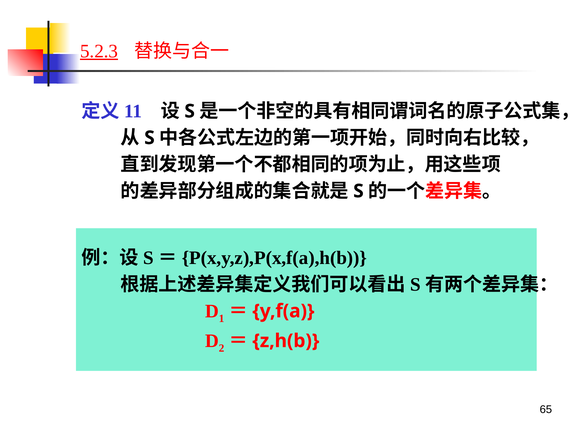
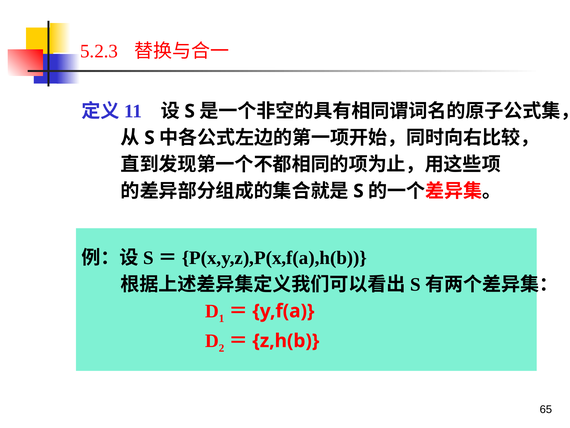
5.2.3 underline: present -> none
